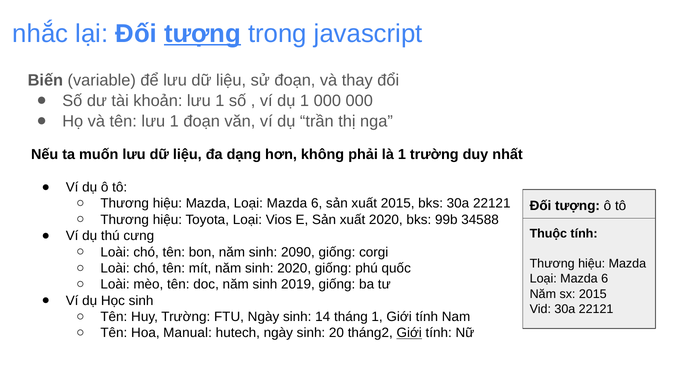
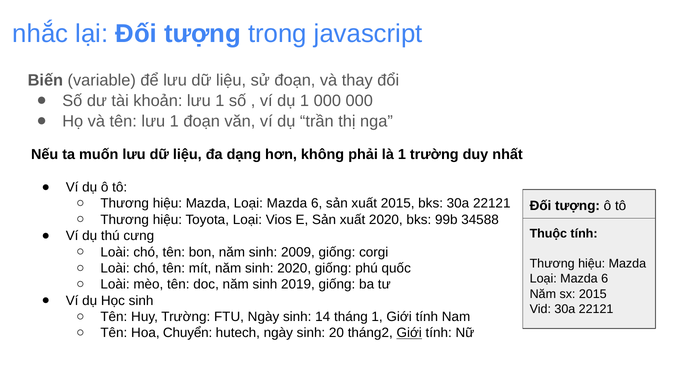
tượng at (202, 34) underline: present -> none
2090: 2090 -> 2009
Manual: Manual -> Chuyển
